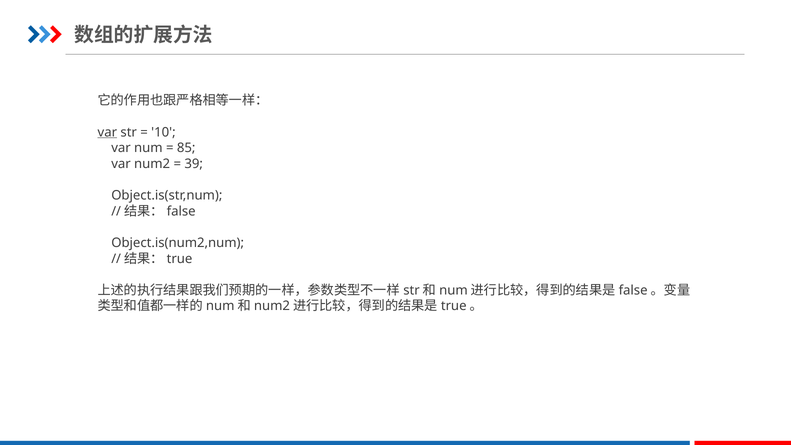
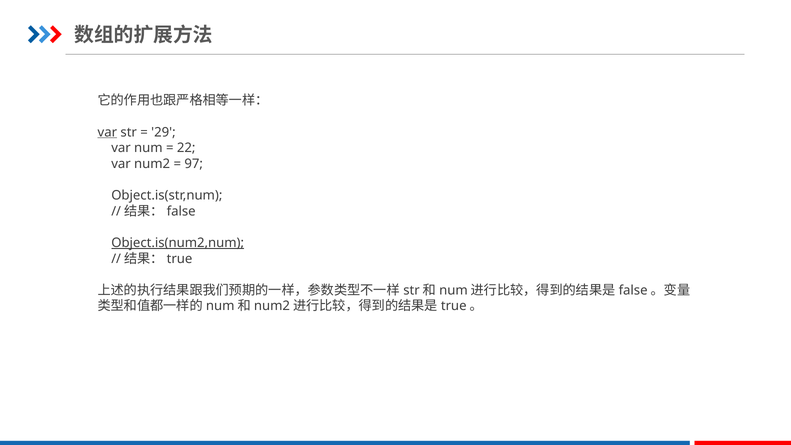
10: 10 -> 29
85: 85 -> 22
39: 39 -> 97
Object.is(num2,num underline: none -> present
